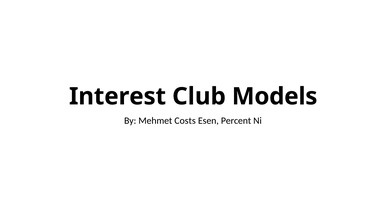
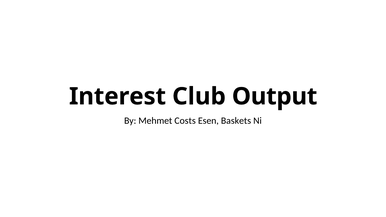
Models: Models -> Output
Percent: Percent -> Baskets
